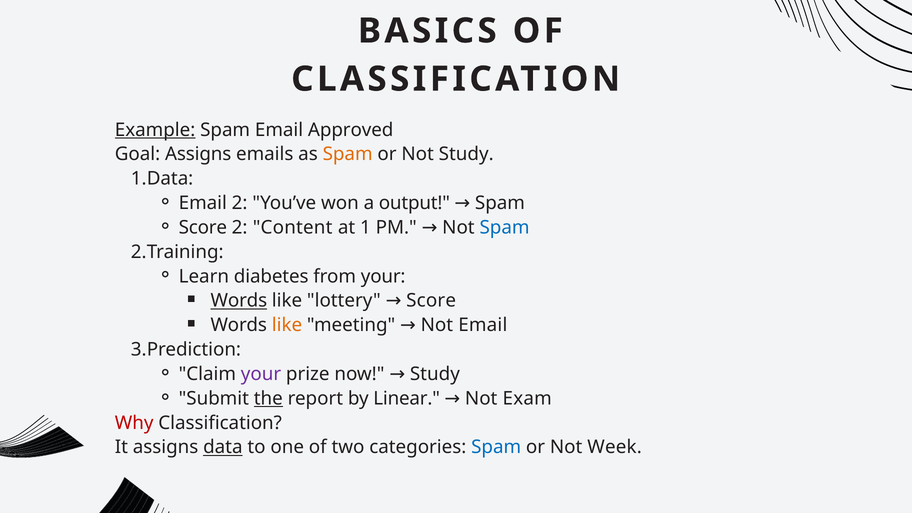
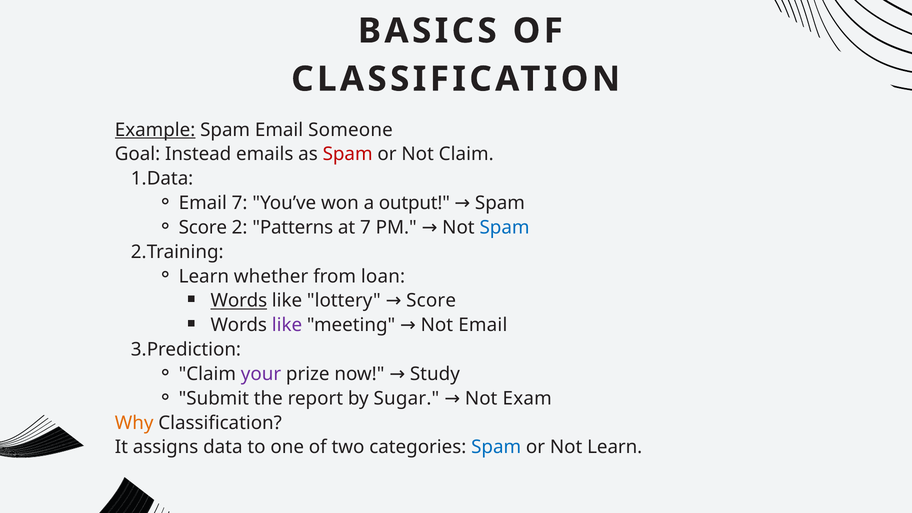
Approved: Approved -> Someone
Goal Assigns: Assigns -> Instead
Spam at (348, 154) colour: orange -> red
Not Study: Study -> Claim
Email 2: 2 -> 7
Content: Content -> Patterns
at 1: 1 -> 7
diabetes: diabetes -> whether
from your: your -> loan
like at (287, 325) colour: orange -> purple
the underline: present -> none
Linear: Linear -> Sugar
Why colour: red -> orange
data underline: present -> none
Not Week: Week -> Learn
